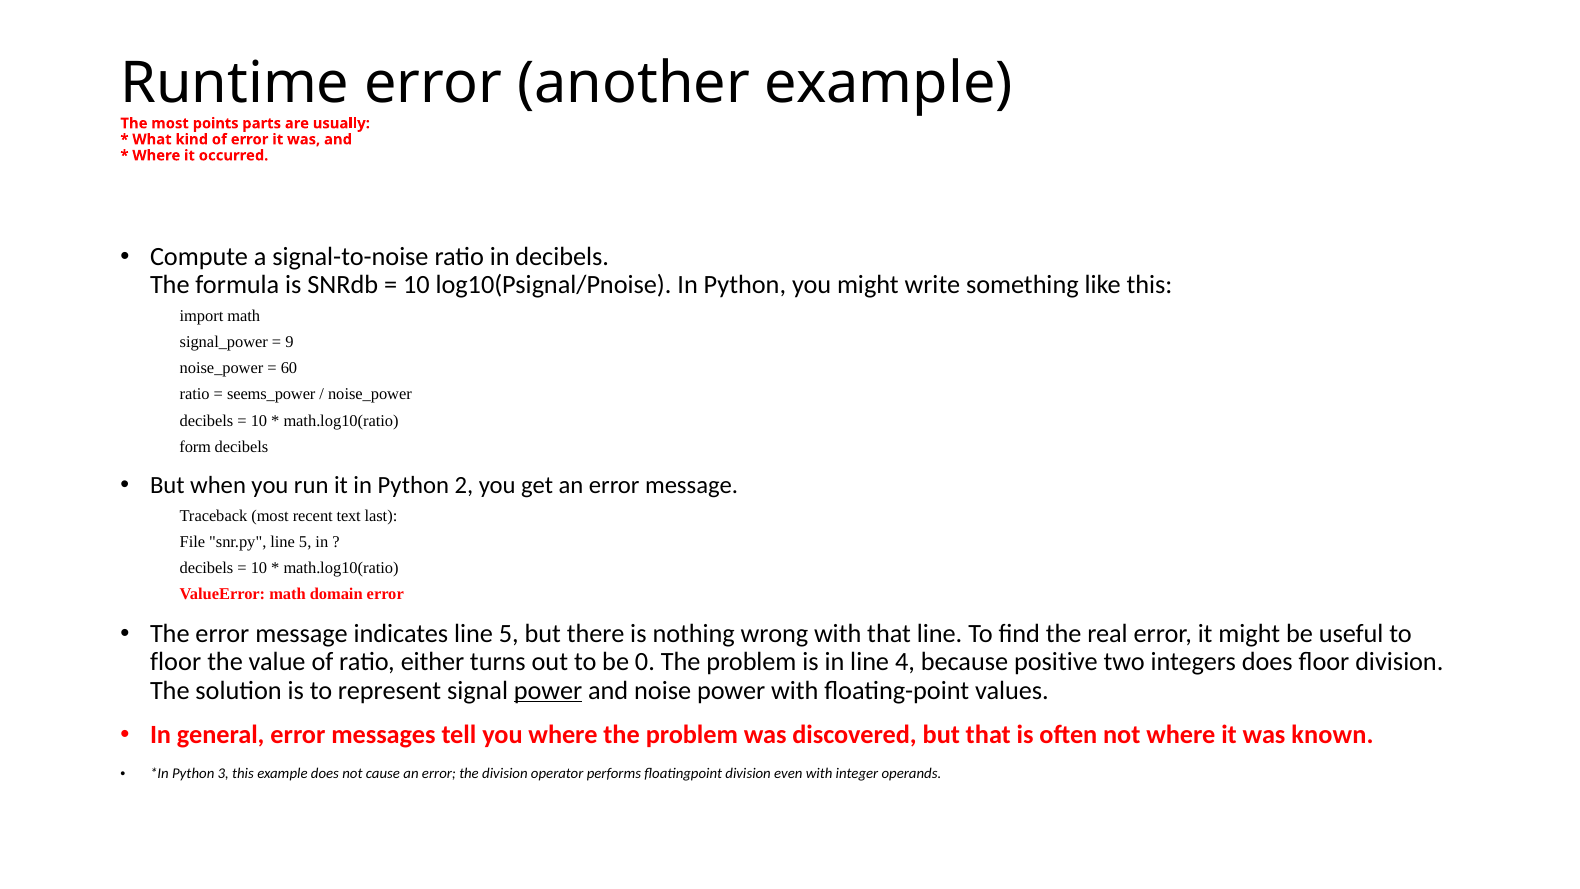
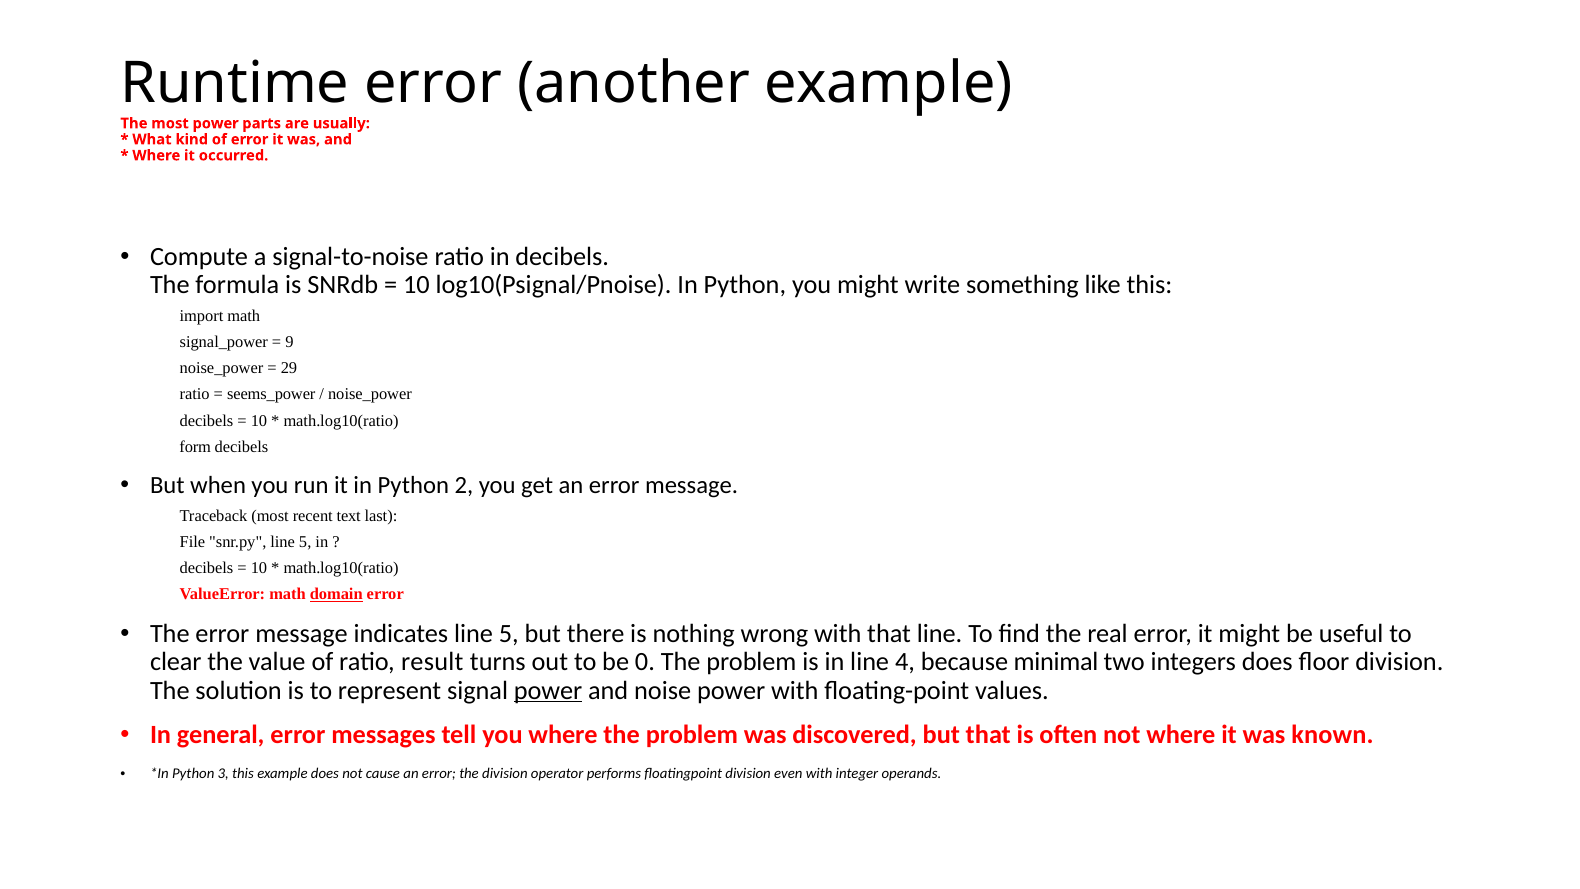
most points: points -> power
60: 60 -> 29
domain underline: none -> present
floor at (176, 662): floor -> clear
either: either -> result
positive: positive -> minimal
